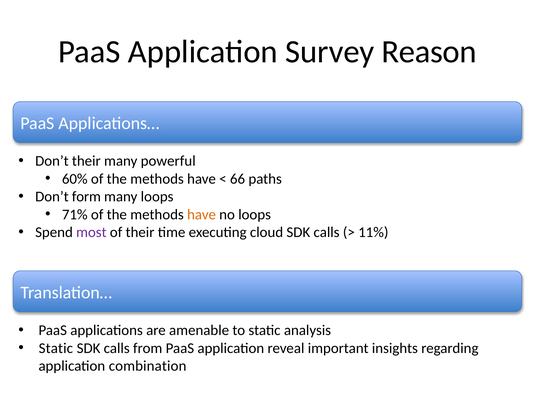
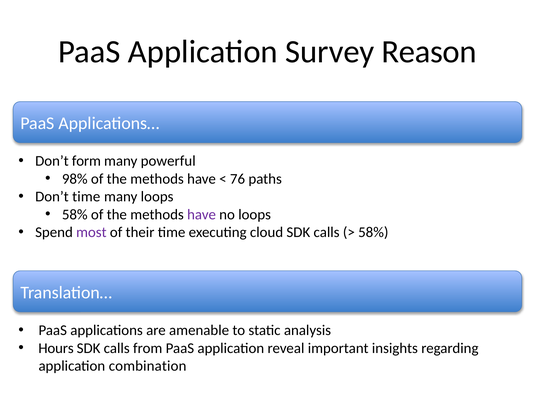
Don’t their: their -> form
60%: 60% -> 98%
66: 66 -> 76
Don’t form: form -> time
71% at (75, 215): 71% -> 58%
have at (202, 215) colour: orange -> purple
11% at (373, 233): 11% -> 58%
Static at (56, 348): Static -> Hours
